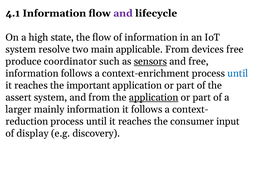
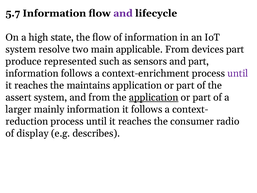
4.1: 4.1 -> 5.7
devices free: free -> part
coordinator: coordinator -> represented
sensors underline: present -> none
and free: free -> part
until at (238, 73) colour: blue -> purple
important: important -> maintains
input: input -> radio
discovery: discovery -> describes
